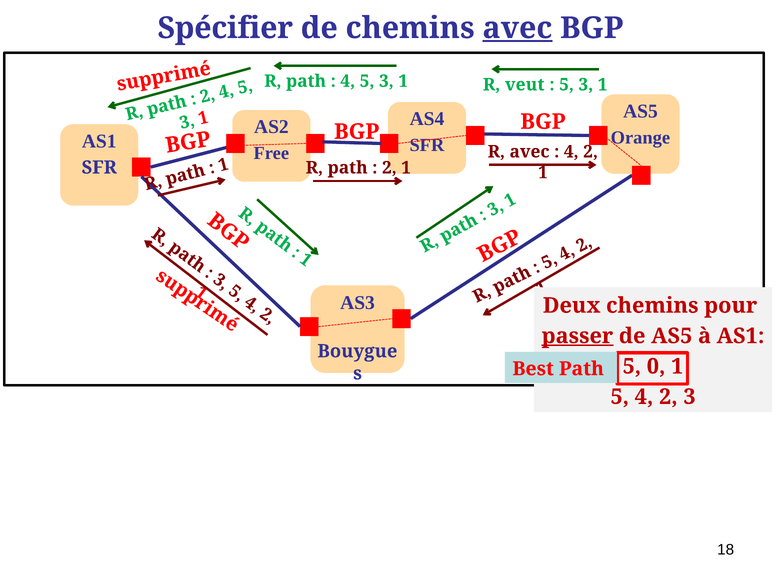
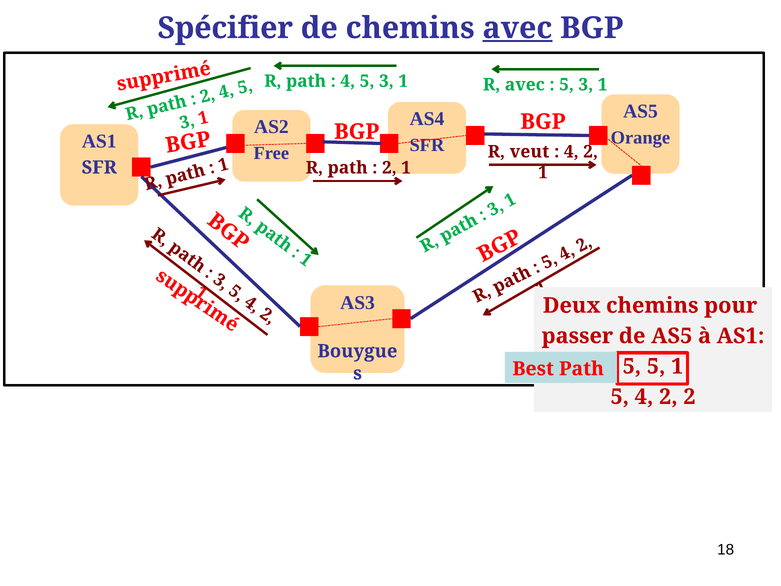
R veut: veut -> avec
R avec: avec -> veut
passer underline: present -> none
5 0: 0 -> 5
2 3: 3 -> 2
